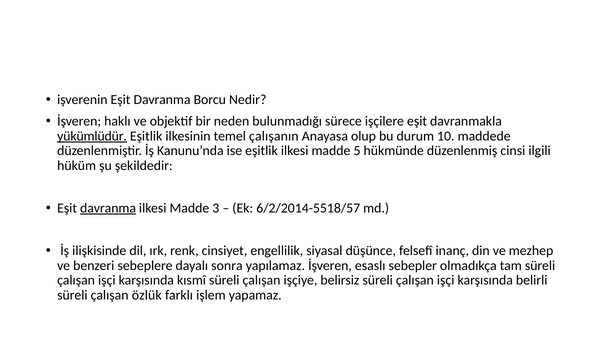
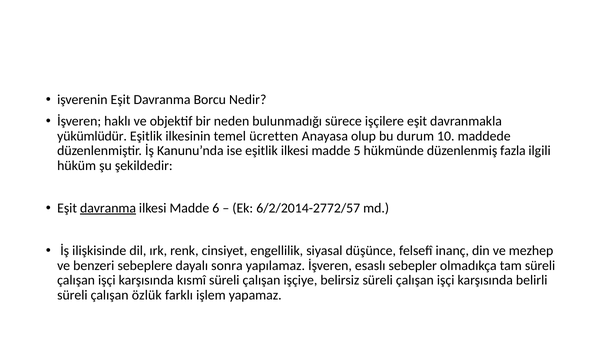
yükümlüdür underline: present -> none
çalışanın: çalışanın -> ücretten
cinsi: cinsi -> fazla
3: 3 -> 6
6/2/2014-5518/57: 6/2/2014-5518/57 -> 6/2/2014-2772/57
